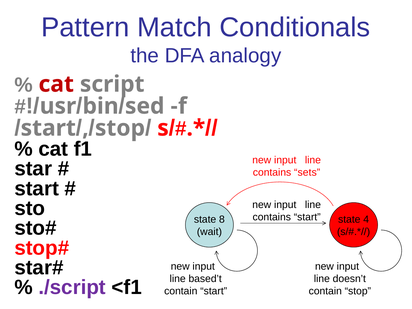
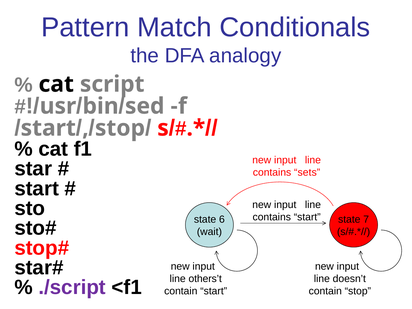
cat at (56, 84) colour: red -> black
8: 8 -> 6
4: 4 -> 7
based’t: based’t -> others’t
